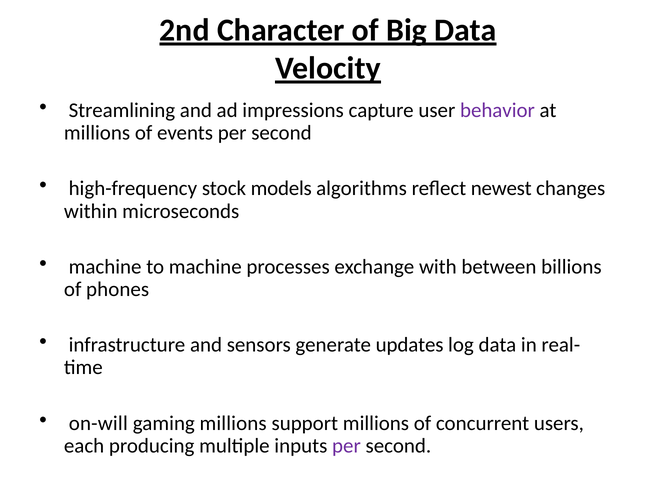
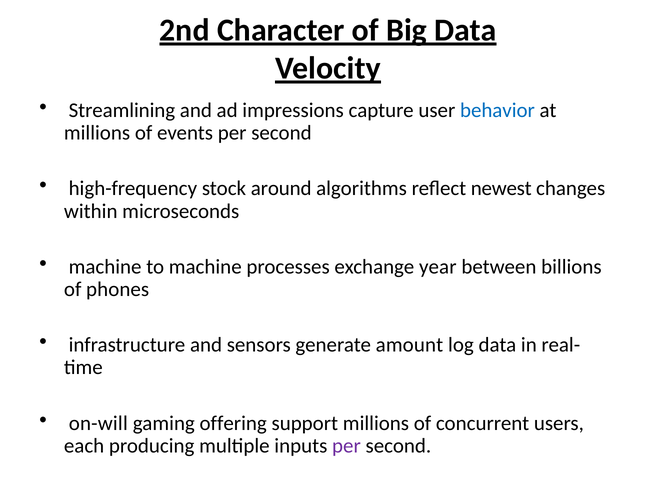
behavior colour: purple -> blue
models: models -> around
with: with -> year
updates: updates -> amount
gaming millions: millions -> offering
